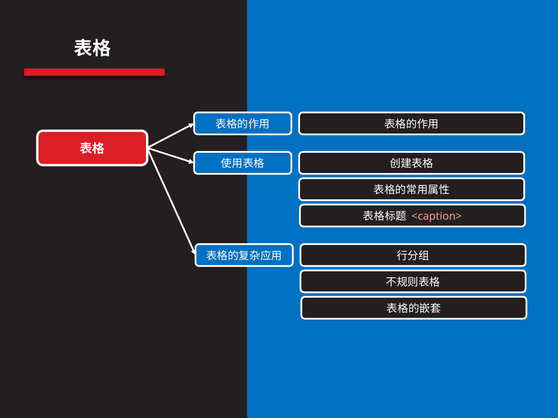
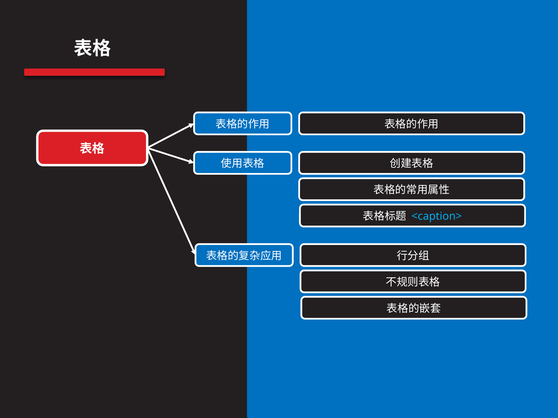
<caption> colour: pink -> light blue
